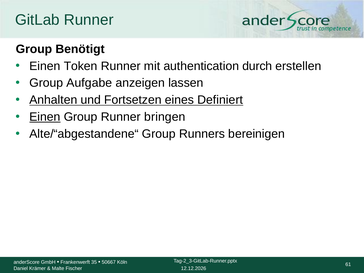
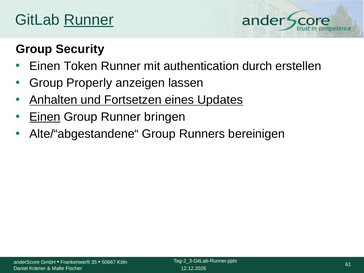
Runner at (89, 20) underline: none -> present
Benötigt: Benötigt -> Security
Aufgabe: Aufgabe -> Properly
Definiert: Definiert -> Updates
